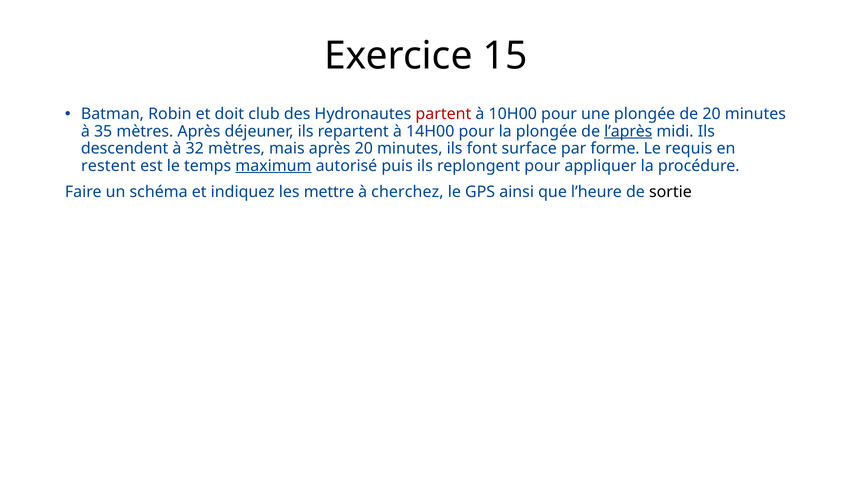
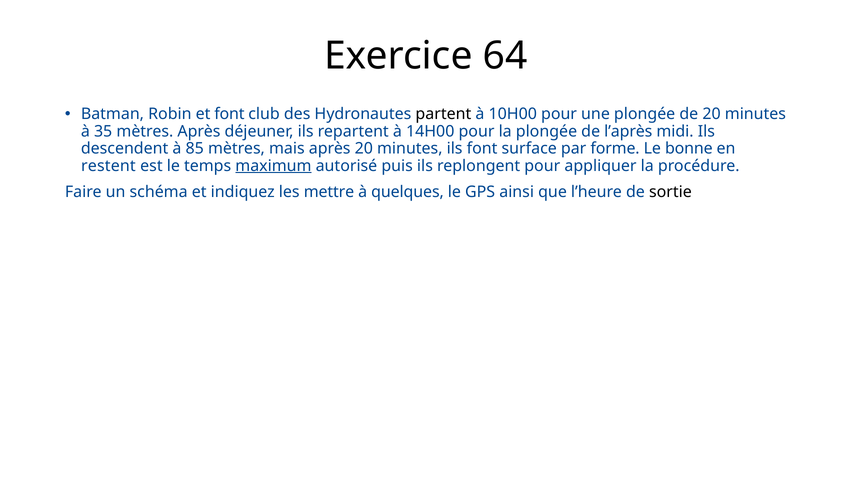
15: 15 -> 64
et doit: doit -> font
partent colour: red -> black
l’après underline: present -> none
32: 32 -> 85
requis: requis -> bonne
cherchez: cherchez -> quelques
